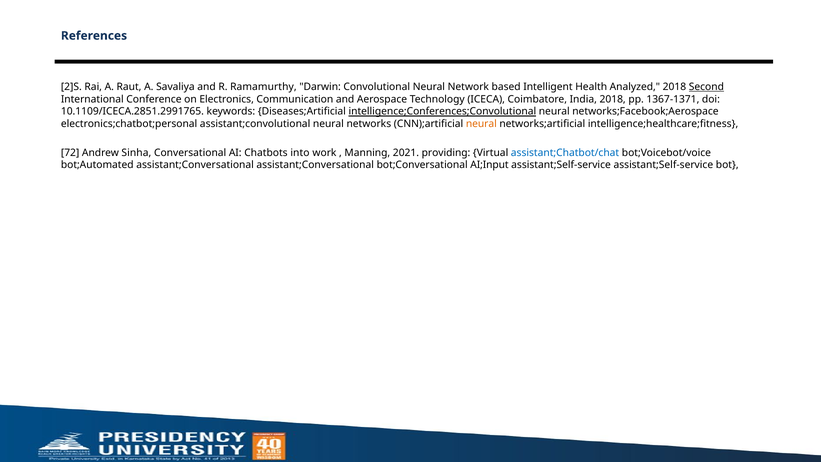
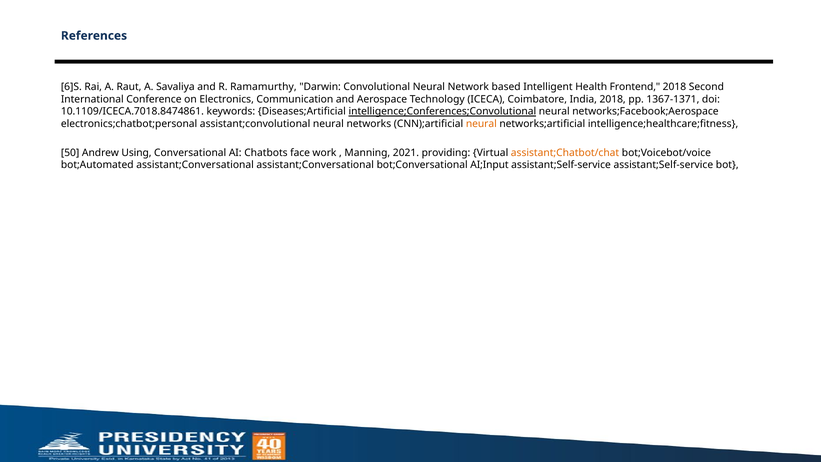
2]S: 2]S -> 6]S
Analyzed: Analyzed -> Frontend
Second underline: present -> none
10.1109/ICECA.2851.2991765: 10.1109/ICECA.2851.2991765 -> 10.1109/ICECA.7018.8474861
72: 72 -> 50
Sinha: Sinha -> Using
into: into -> face
assistant;Chatbot/chat colour: blue -> orange
